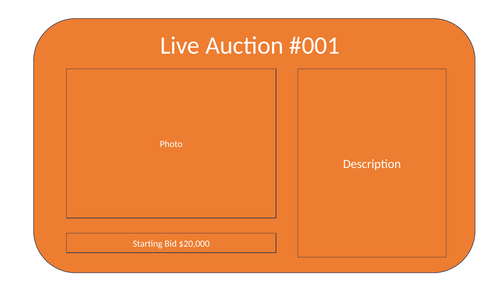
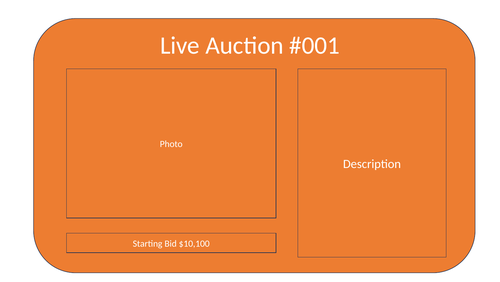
$20,000: $20,000 -> $10,100
